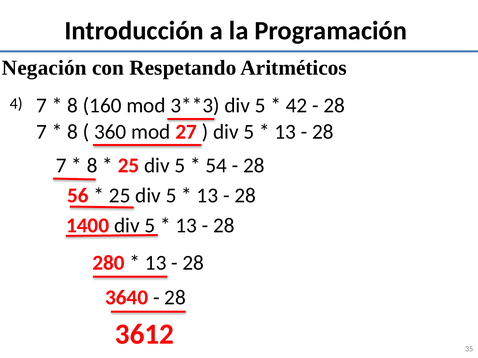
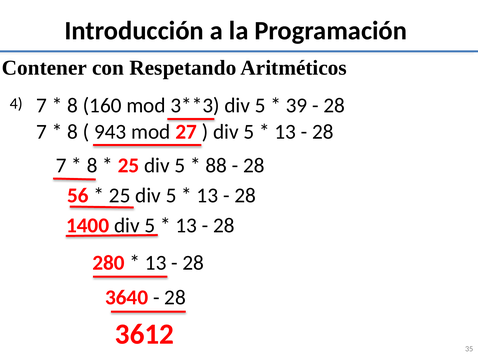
Negación: Negación -> Contener
42: 42 -> 39
360: 360 -> 943
54: 54 -> 88
